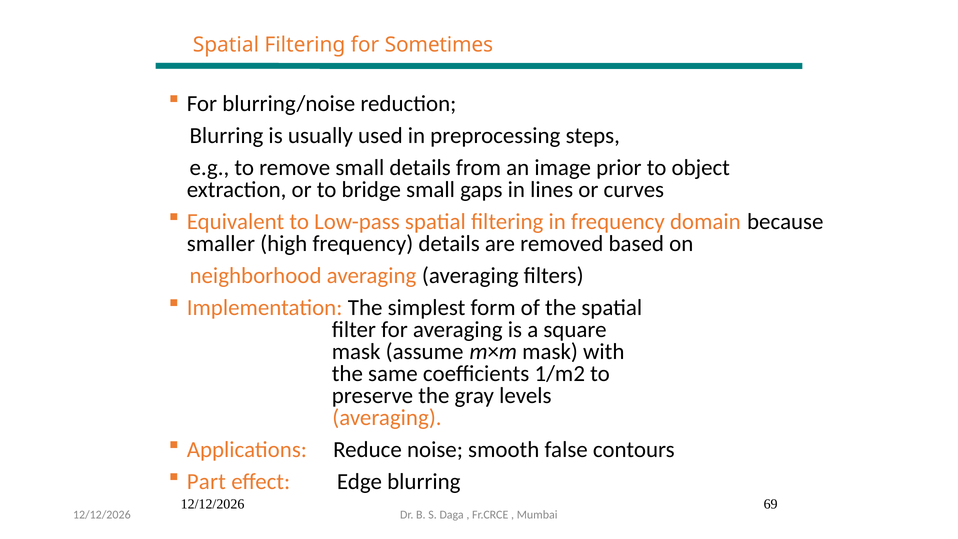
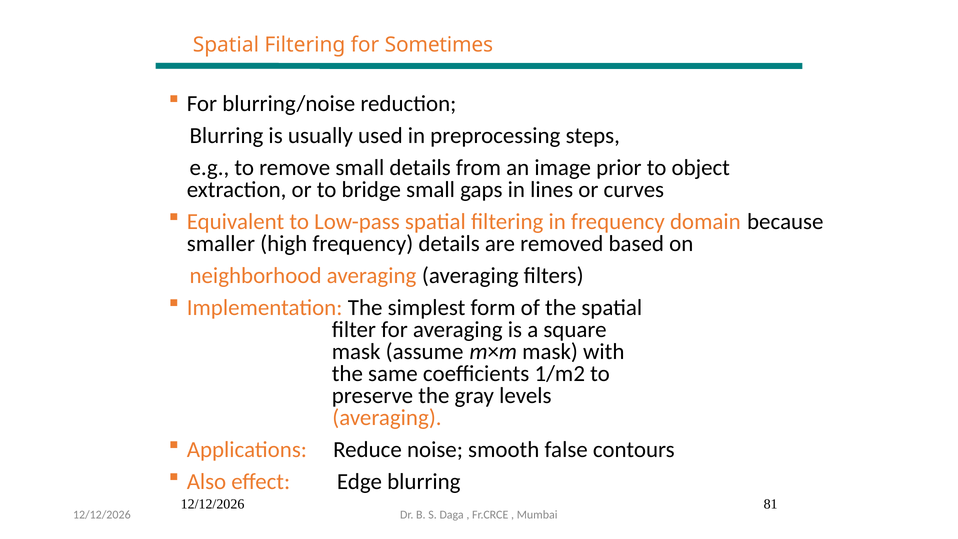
Part: Part -> Also
69: 69 -> 81
